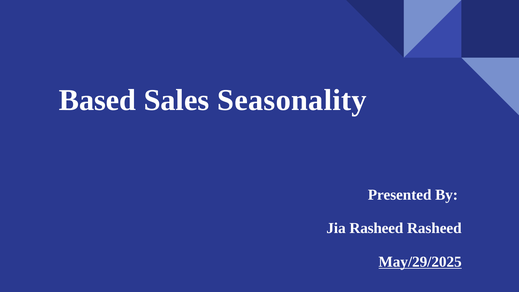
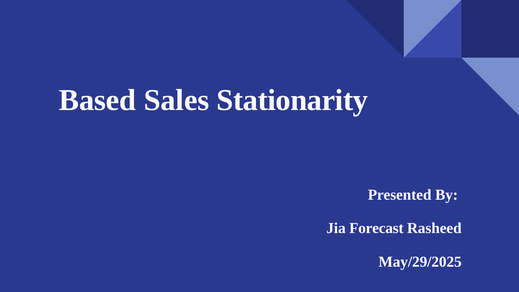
Seasonality: Seasonality -> Stationarity
Jia Rasheed: Rasheed -> Forecast
May/29/2025 underline: present -> none
